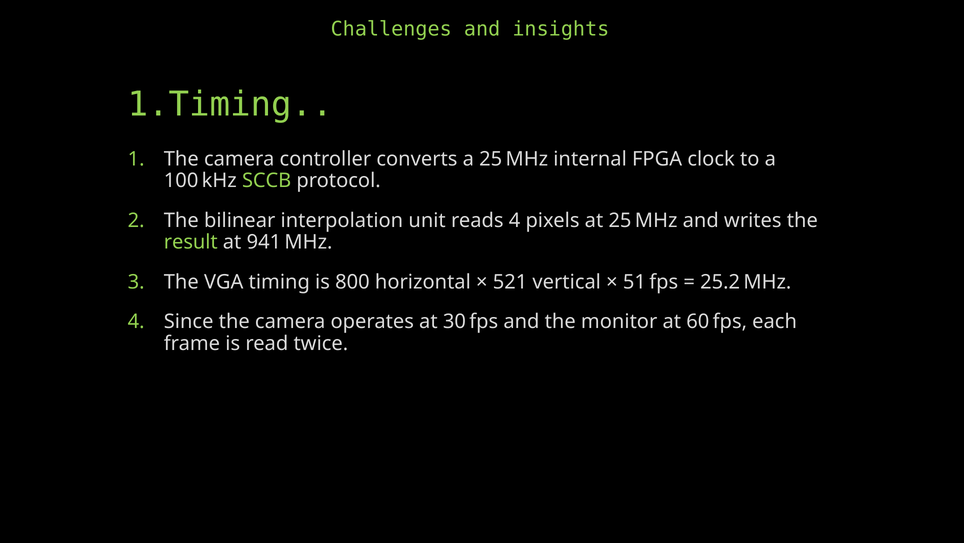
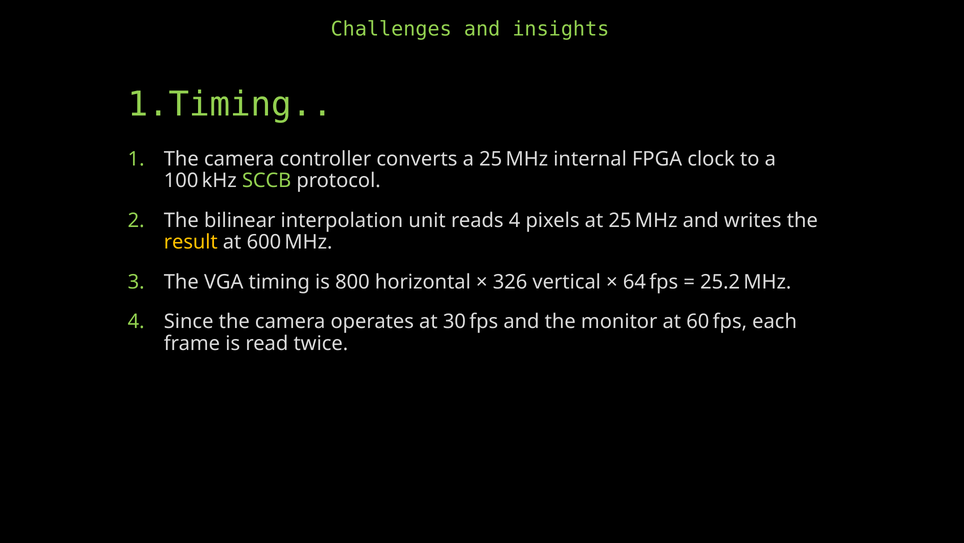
result colour: light green -> yellow
941: 941 -> 600
521: 521 -> 326
51: 51 -> 64
